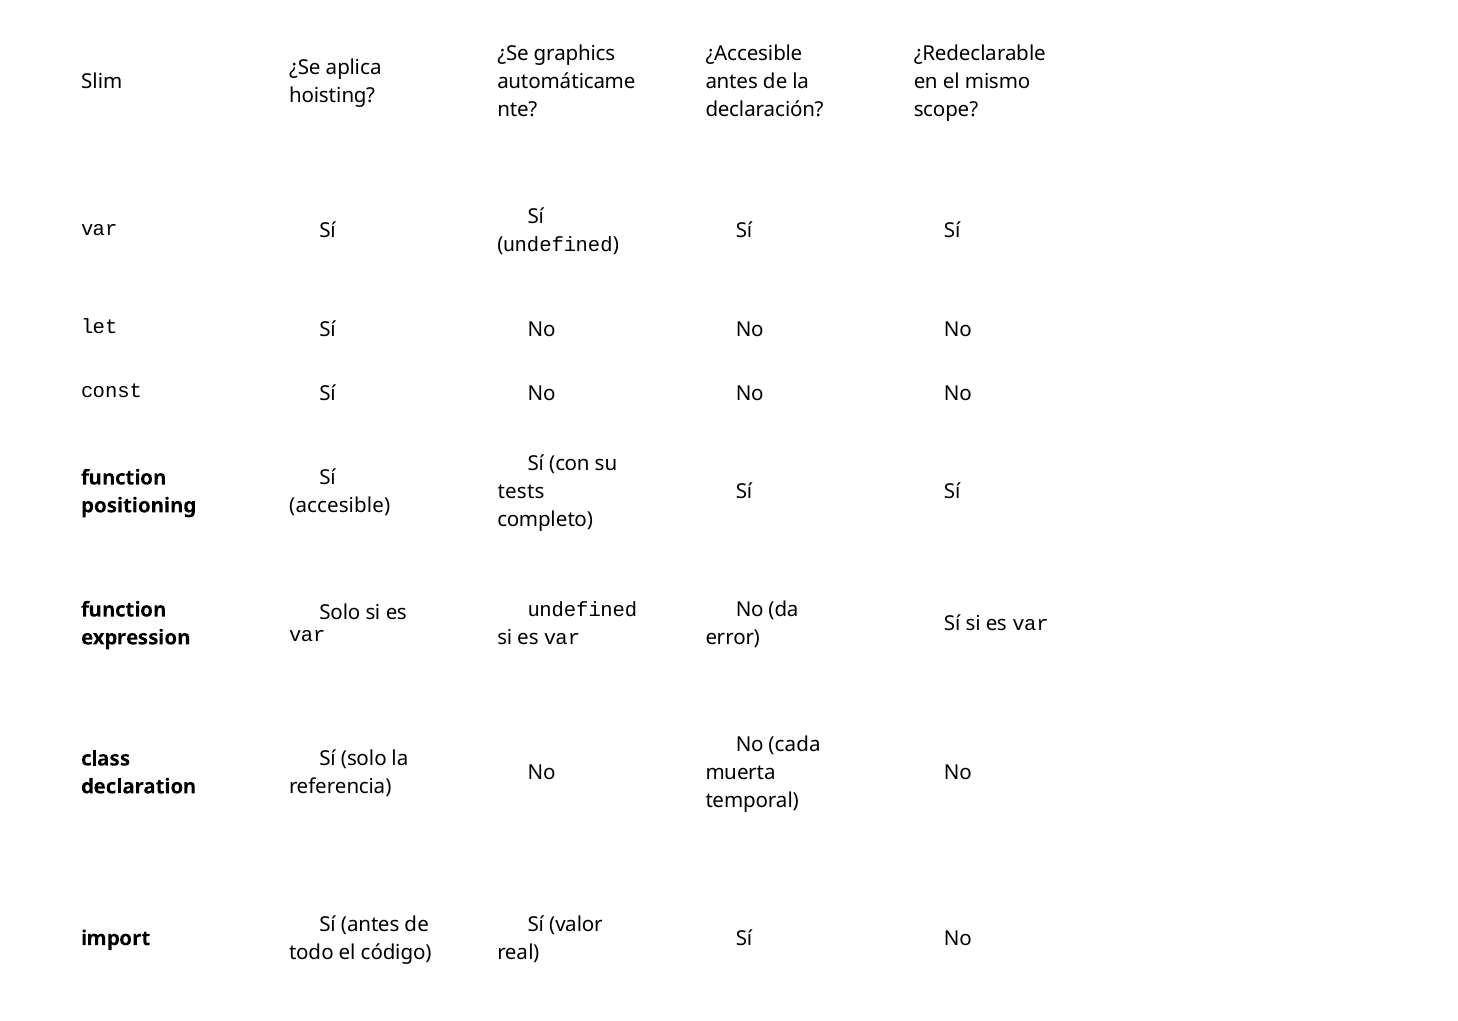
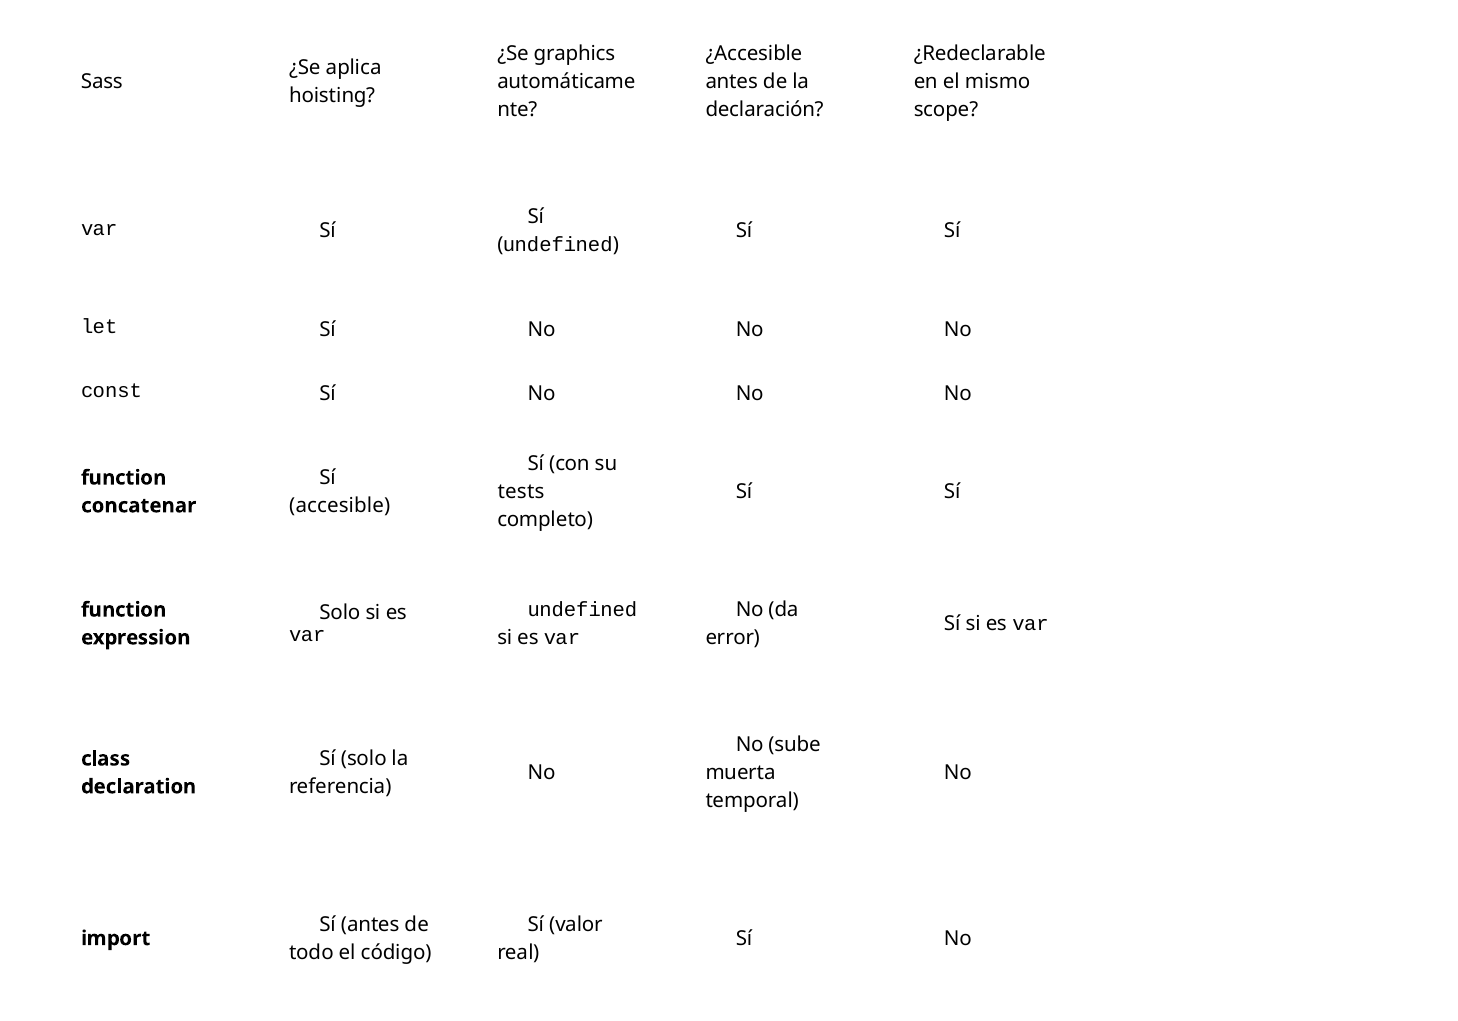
Slim: Slim -> Sass
positioning: positioning -> concatenar
cada: cada -> sube
